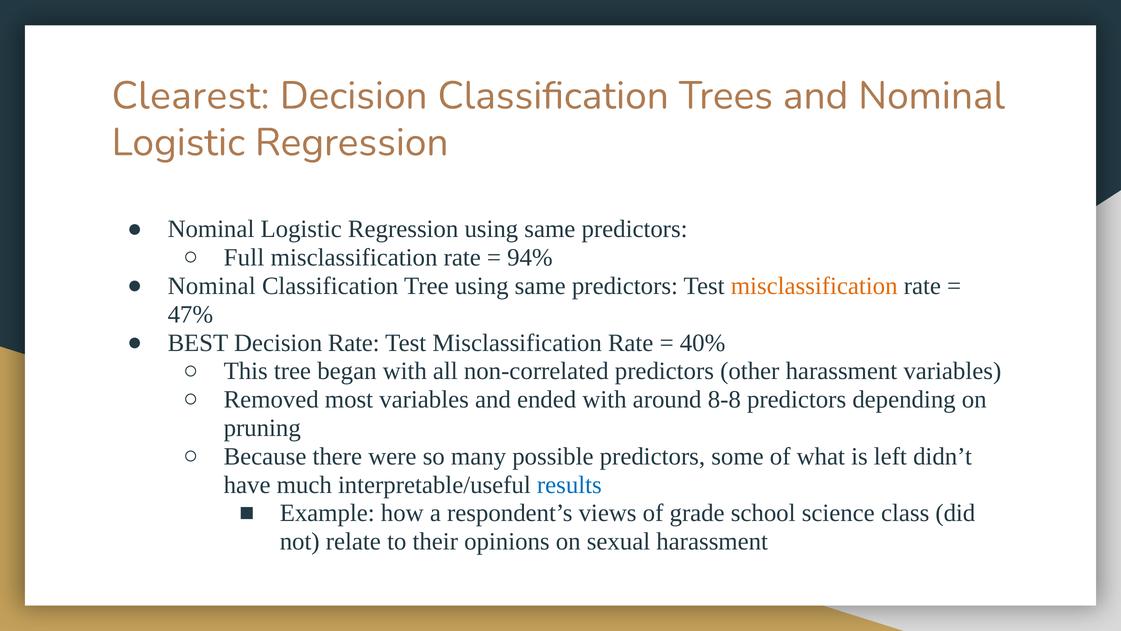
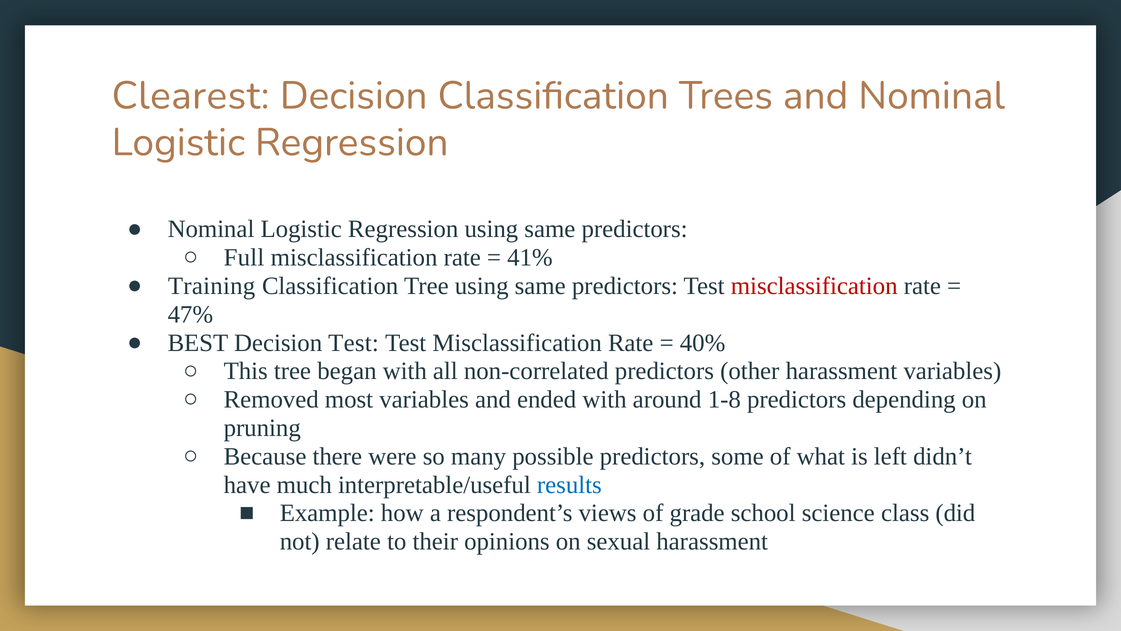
94%: 94% -> 41%
Nominal at (212, 286): Nominal -> Training
misclassification at (814, 286) colour: orange -> red
Decision Rate: Rate -> Test
8-8: 8-8 -> 1-8
